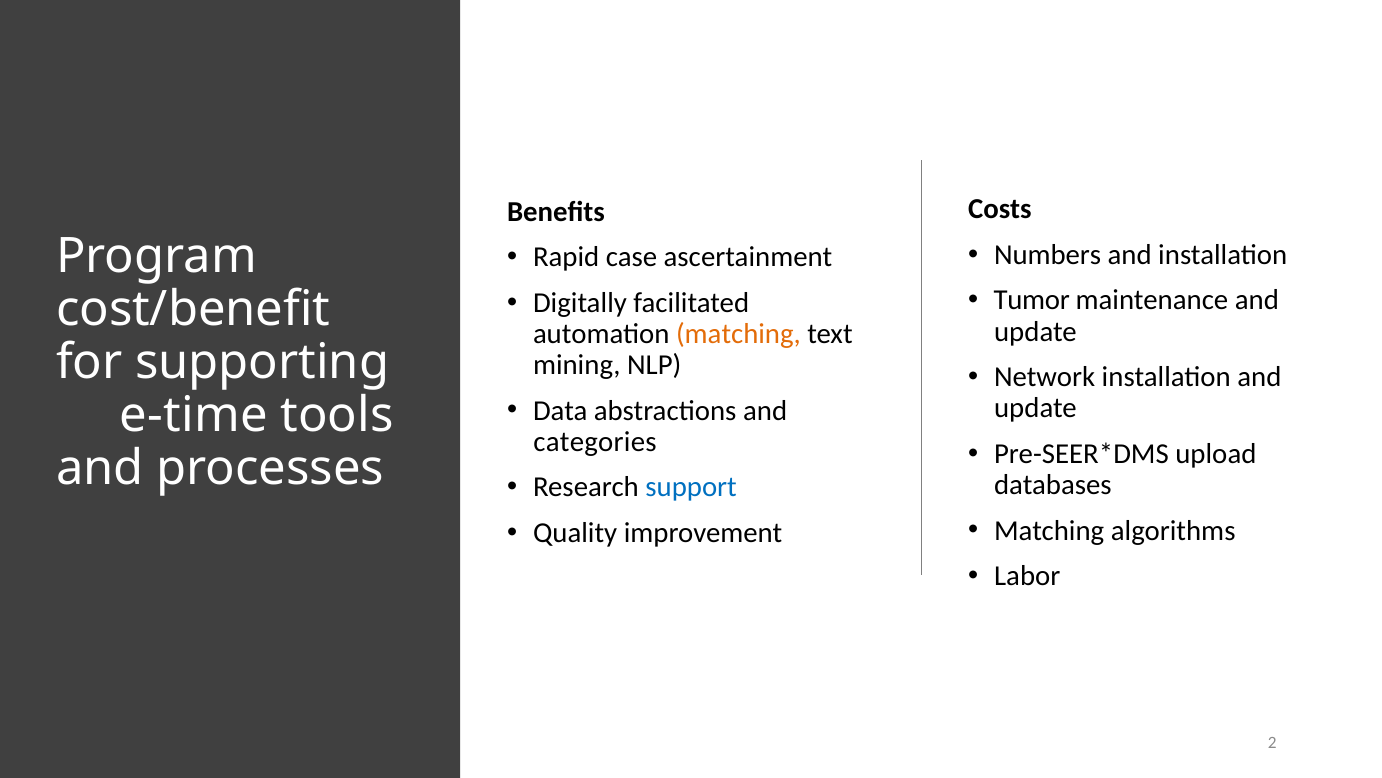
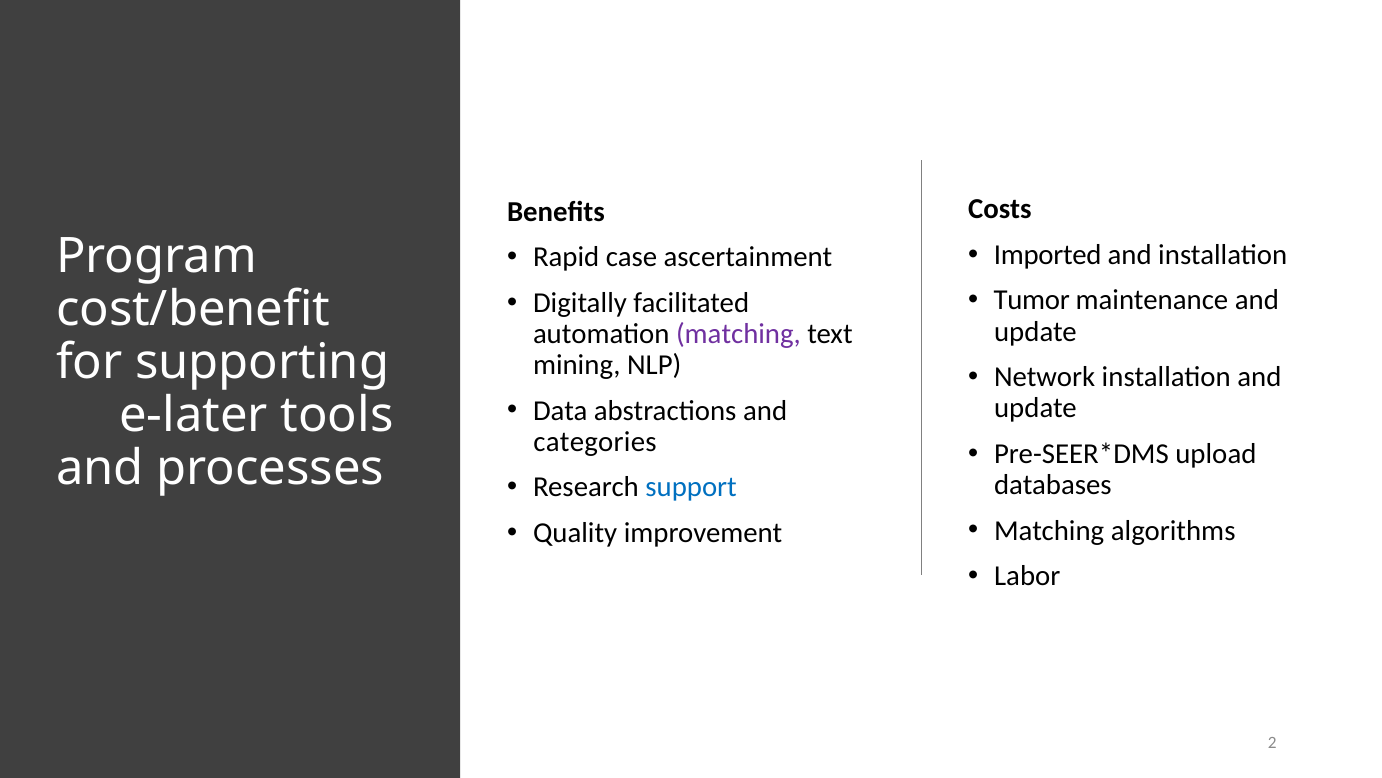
Numbers: Numbers -> Imported
matching at (738, 334) colour: orange -> purple
e-time: e-time -> e-later
